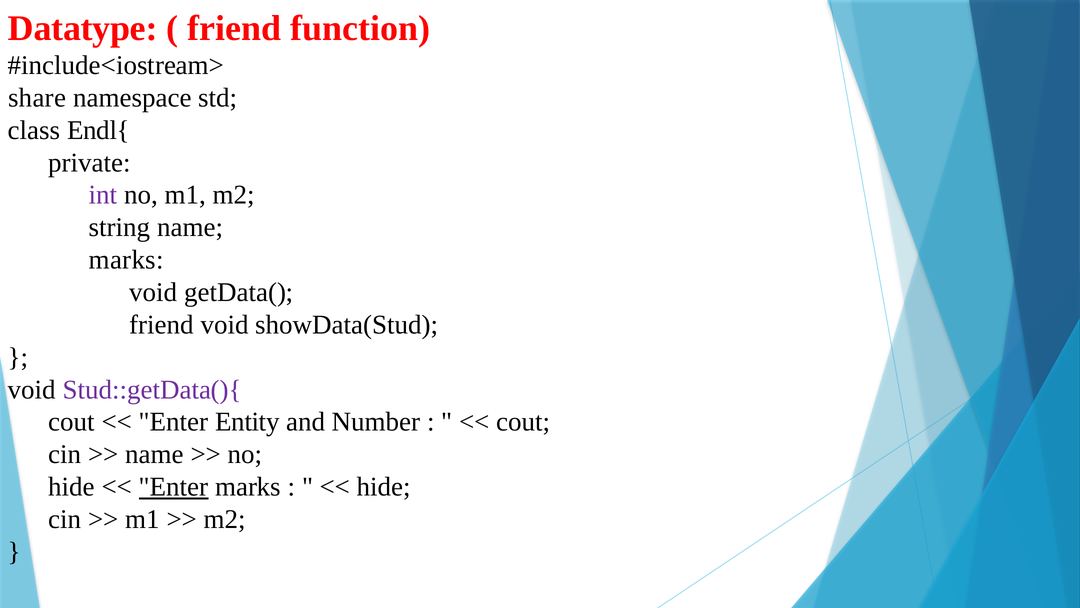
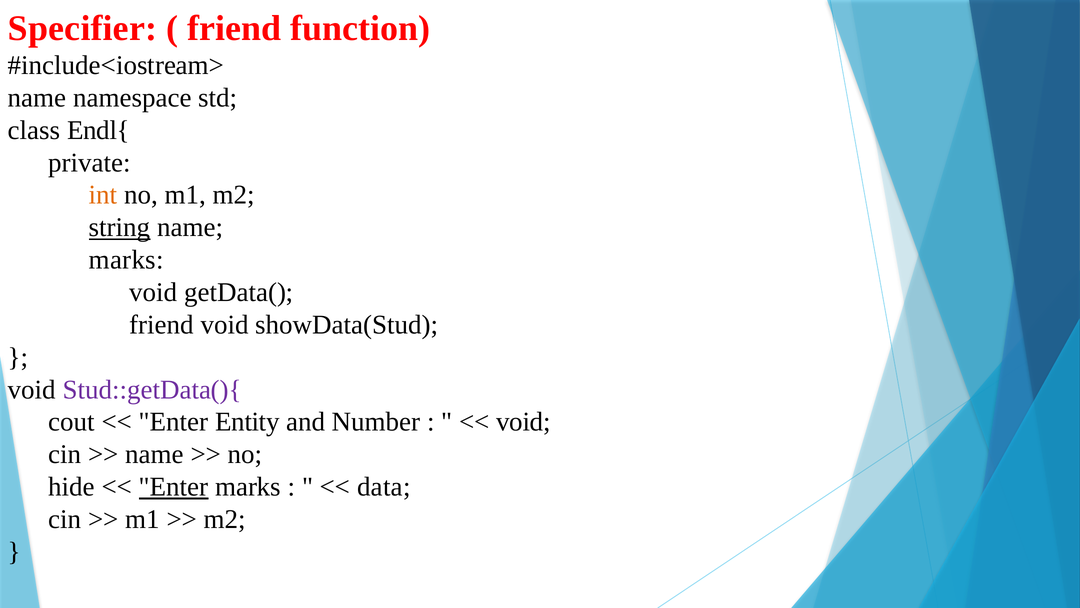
Datatype: Datatype -> Specifier
share at (37, 98): share -> name
int colour: purple -> orange
string underline: none -> present
cout at (523, 422): cout -> void
hide at (384, 486): hide -> data
